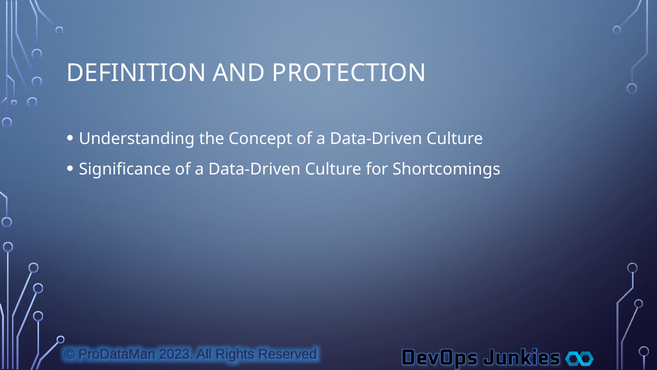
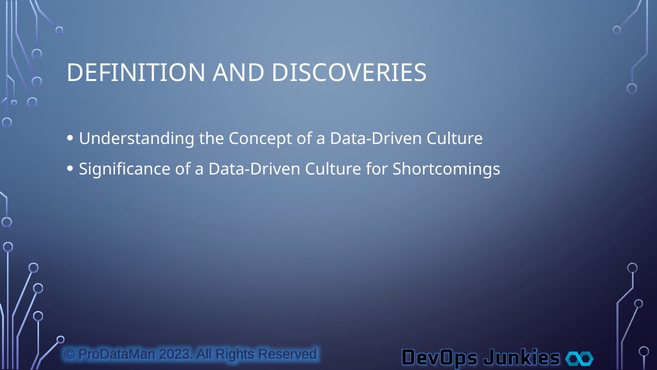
PROTECTION: PROTECTION -> DISCOVERIES
